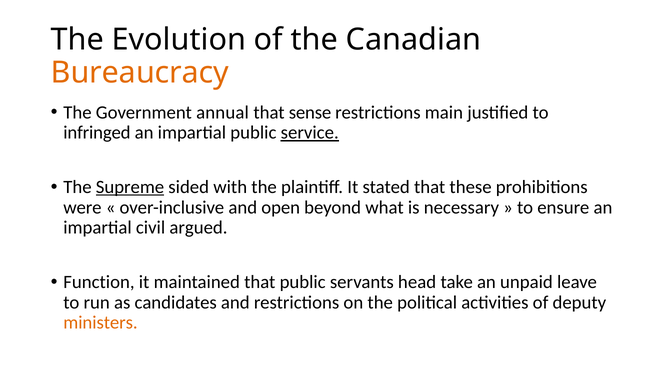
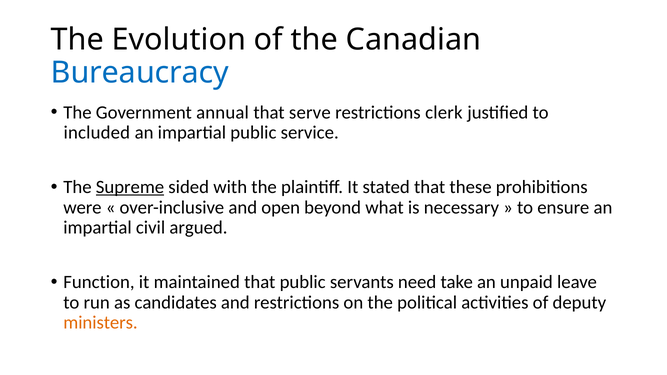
Bureaucracy colour: orange -> blue
sense: sense -> serve
main: main -> clerk
infringed: infringed -> included
service underline: present -> none
head: head -> need
